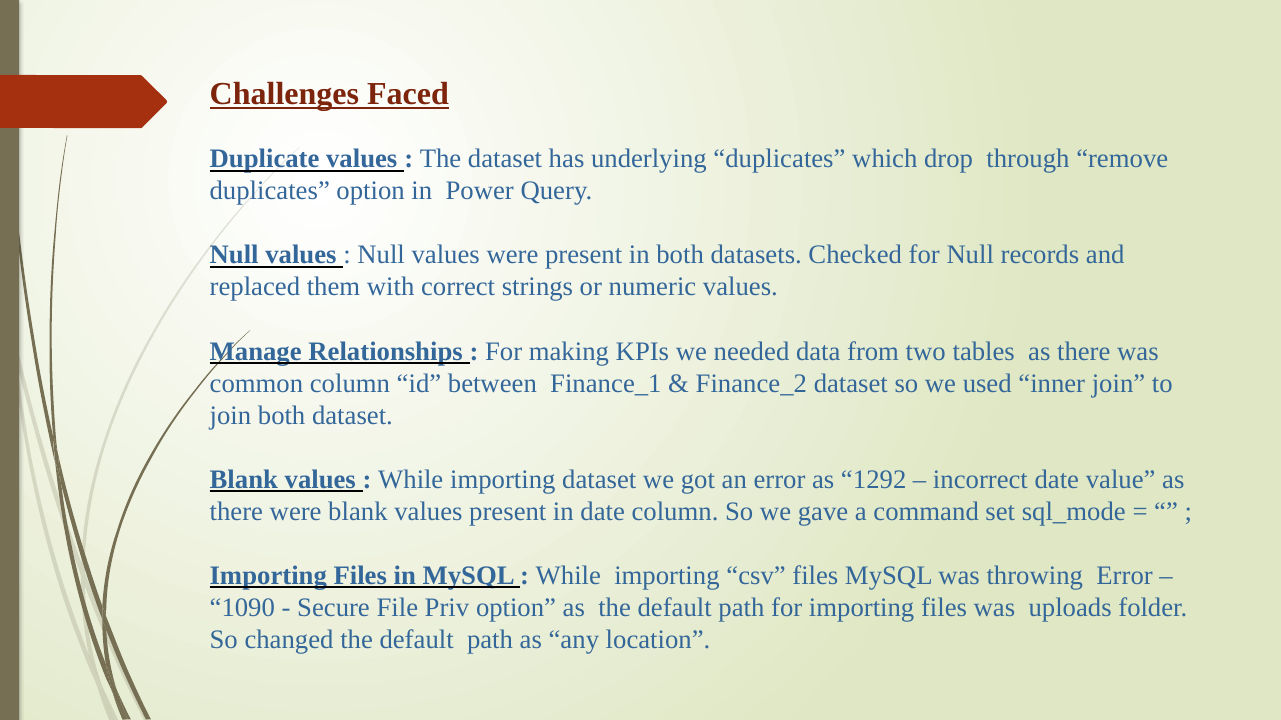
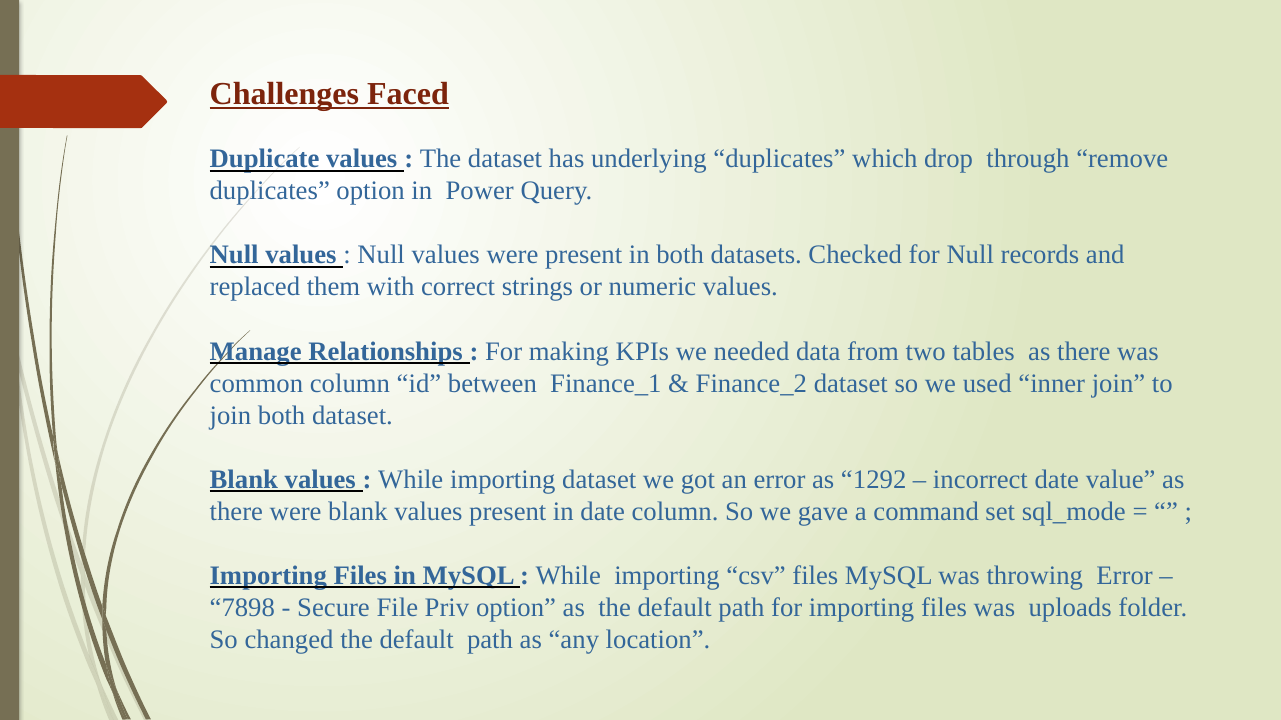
1090: 1090 -> 7898
